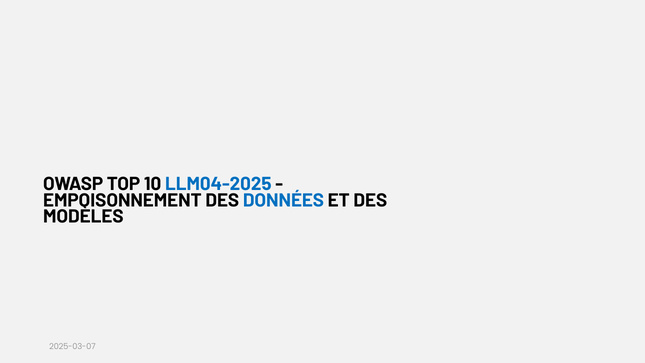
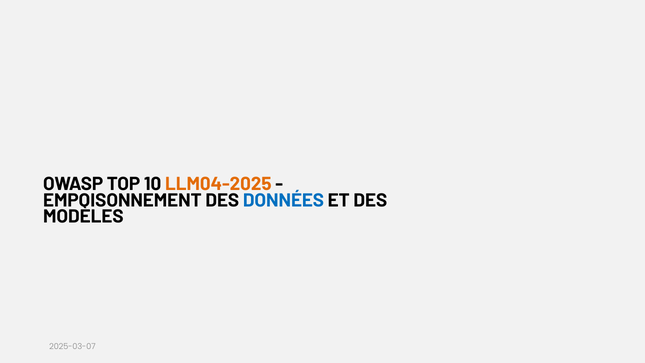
LLM04-2025 colour: blue -> orange
